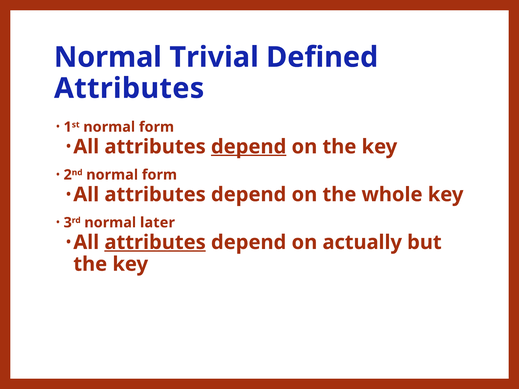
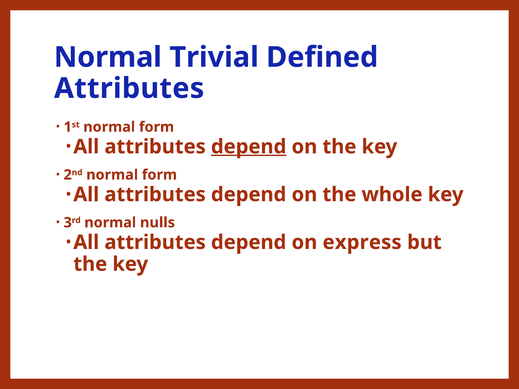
later: later -> nulls
attributes at (155, 242) underline: present -> none
actually: actually -> express
